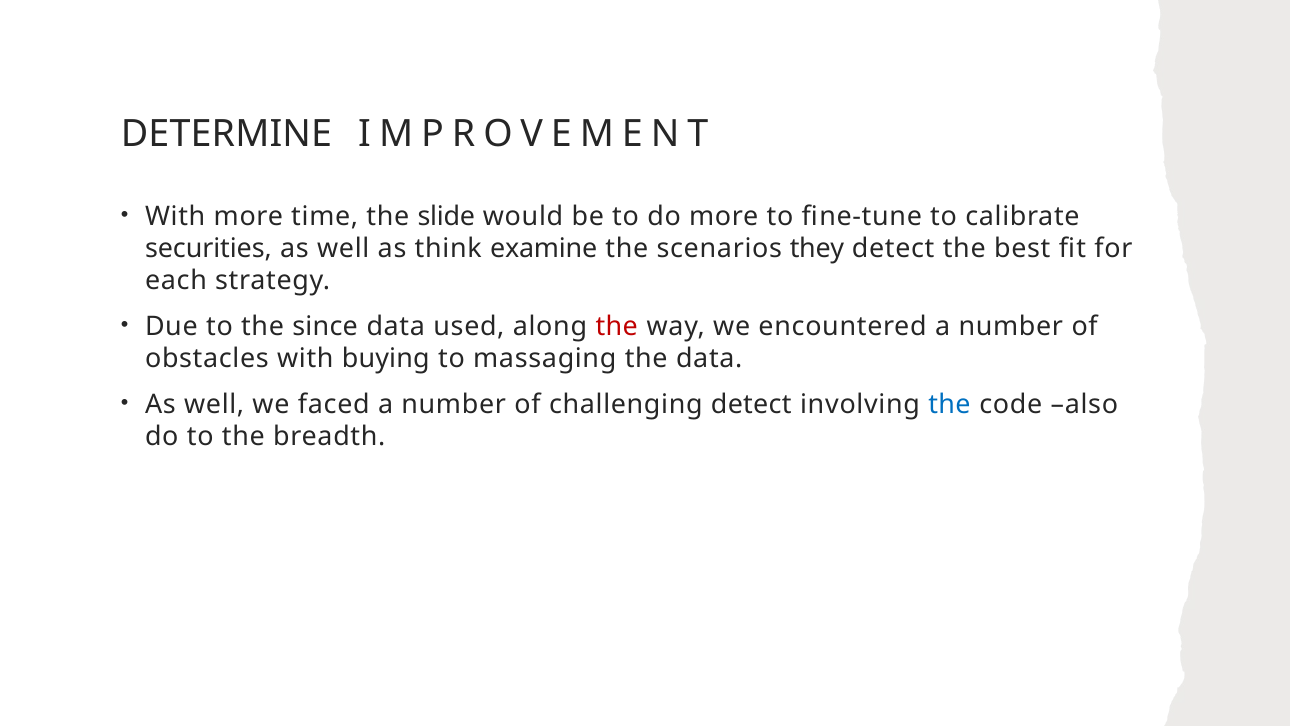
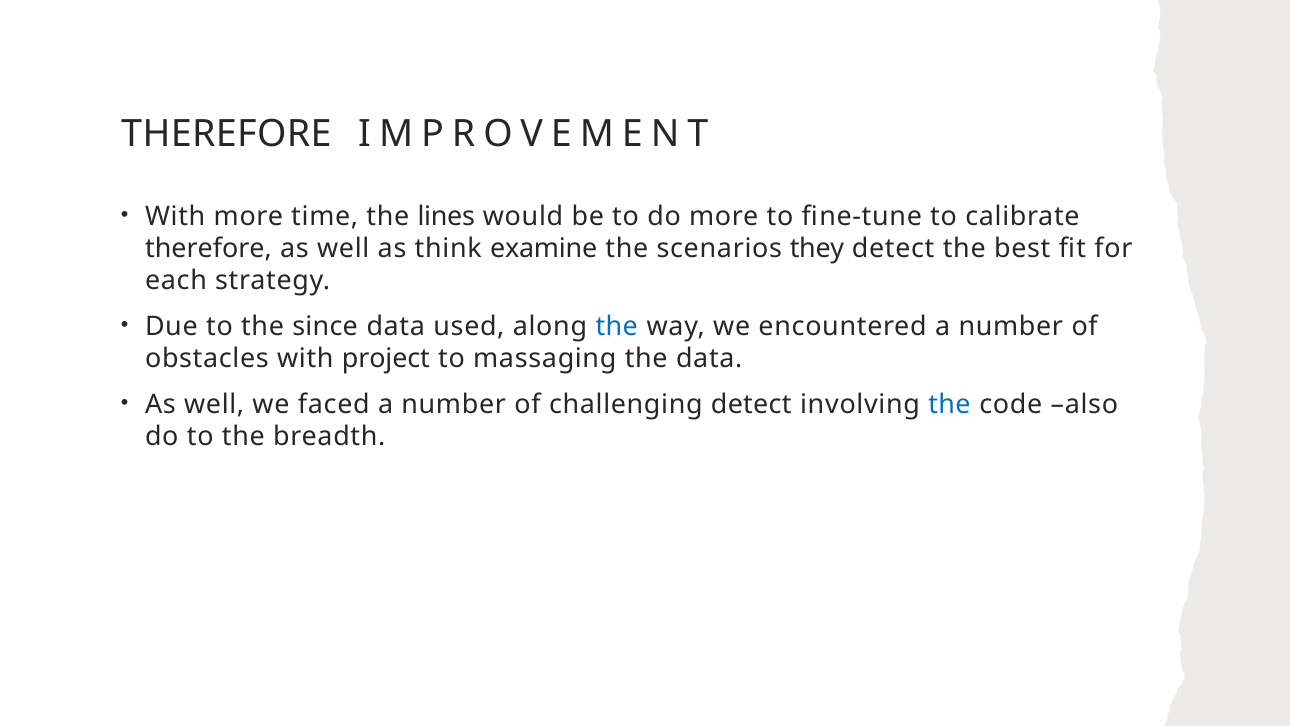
DETERMINE at (227, 134): DETERMINE -> THEREFORE
slide: slide -> lines
securities at (208, 248): securities -> therefore
the at (617, 326) colour: red -> blue
buying: buying -> project
